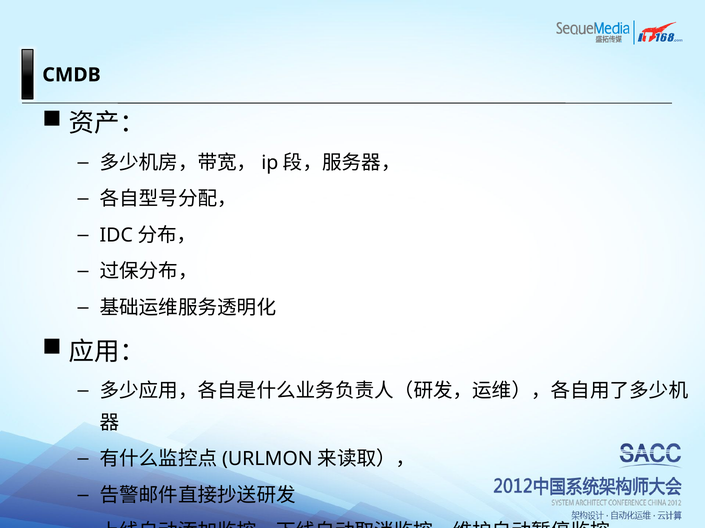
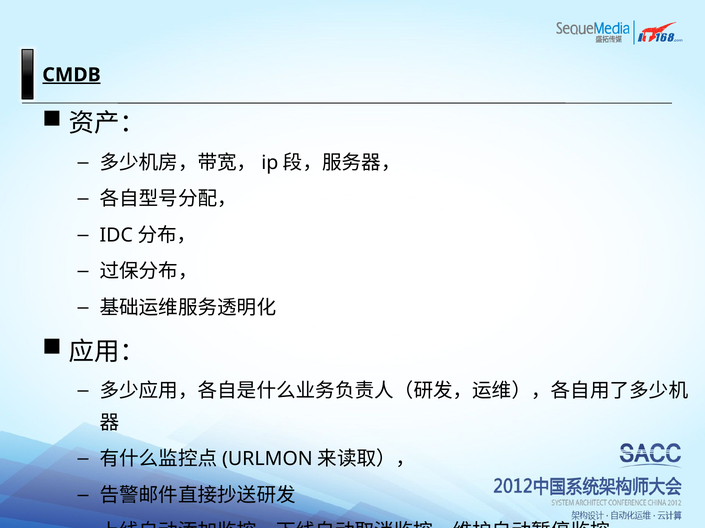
CMDB underline: none -> present
